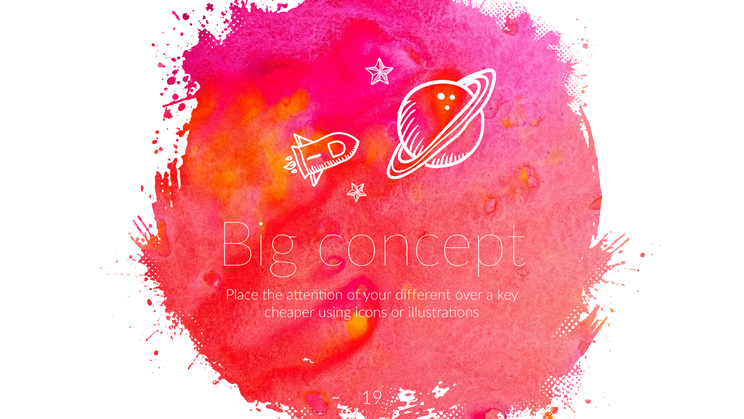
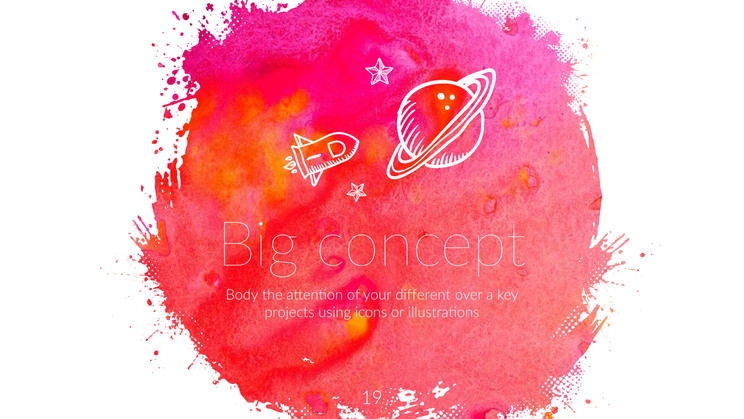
Place: Place -> Body
cheaper: cheaper -> projects
